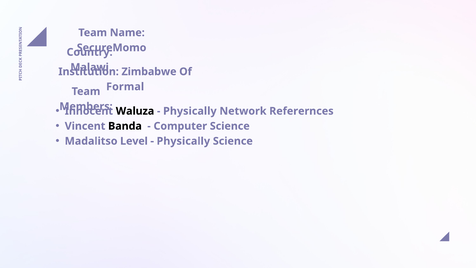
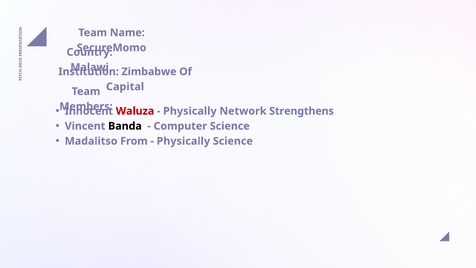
Formal: Formal -> Capital
Waluza colour: black -> red
Referernces: Referernces -> Strengthens
Level: Level -> From
